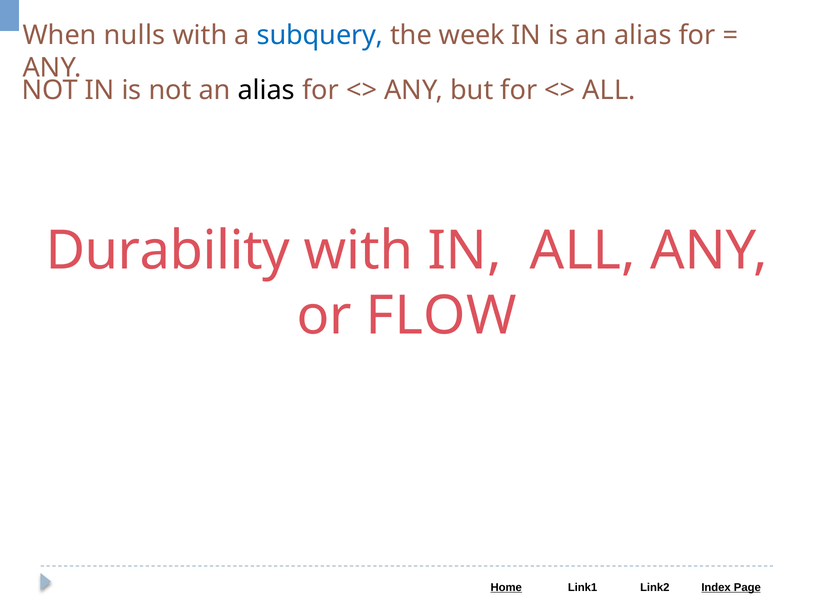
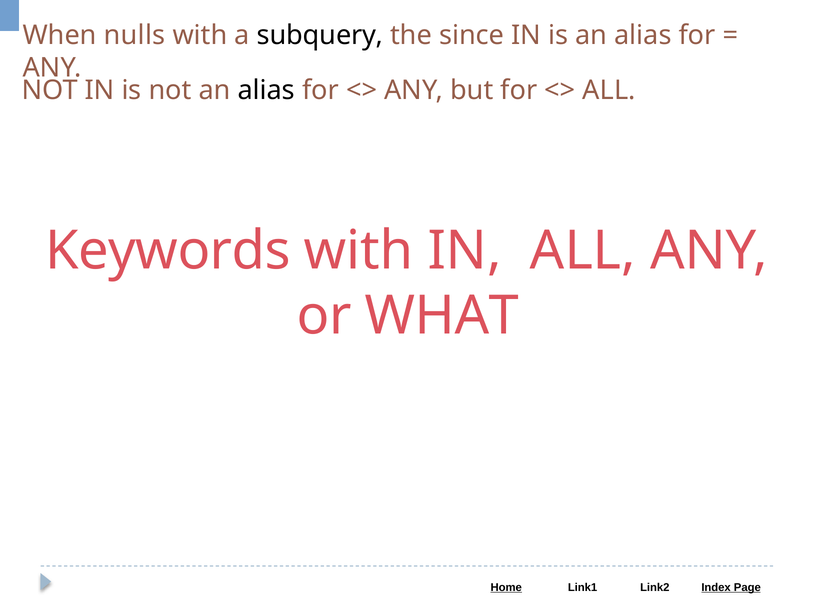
subquery colour: blue -> black
week: week -> since
Durability: Durability -> Keywords
FLOW: FLOW -> WHAT
